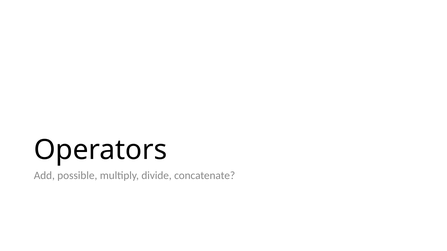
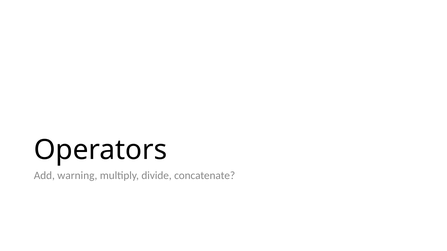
possible: possible -> warning
